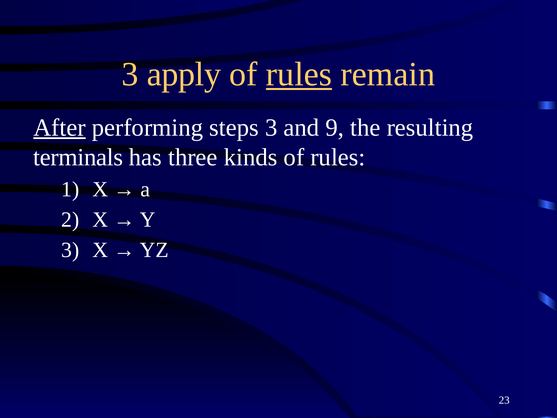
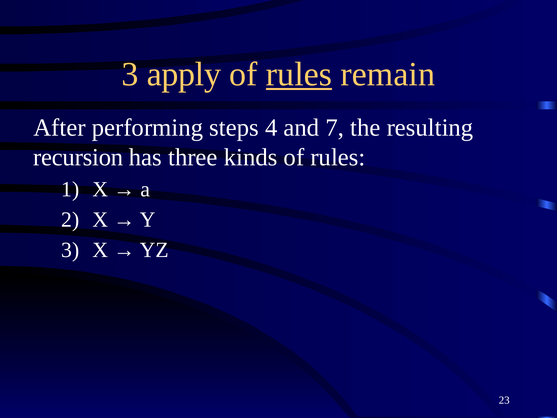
After underline: present -> none
steps 3: 3 -> 4
9: 9 -> 7
terminals: terminals -> recursion
